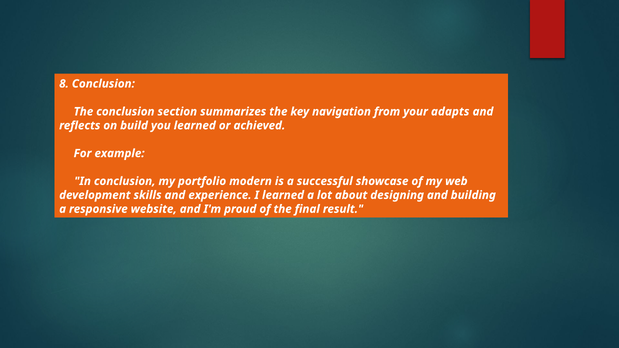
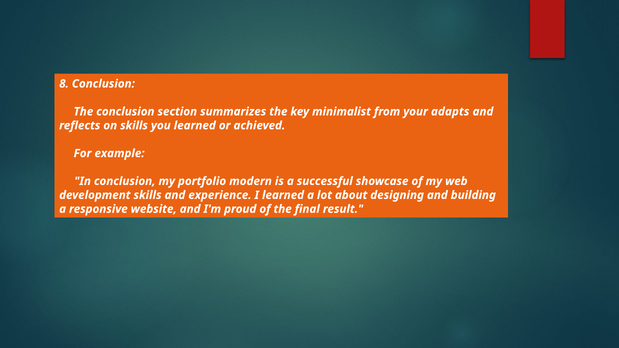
navigation: navigation -> minimalist
on build: build -> skills
